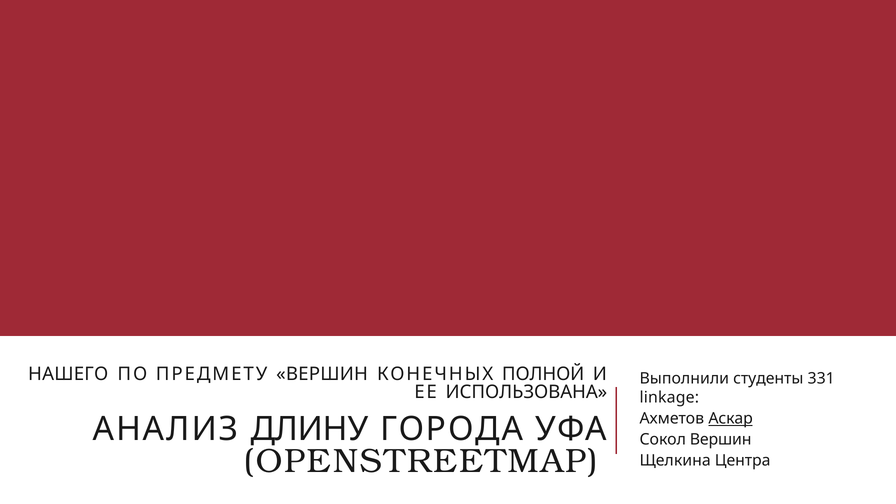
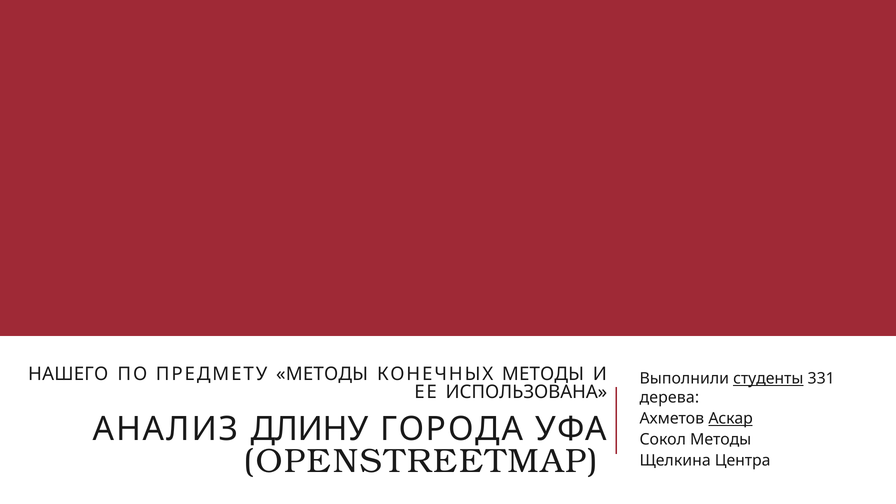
ПРЕДМЕТУ ВЕРШИН: ВЕРШИН -> МЕТОДЫ
КОНЕЧНЫХ ПОЛНОЙ: ПОЛНОЙ -> МЕТОДЫ
студенты underline: none -> present
linkage: linkage -> дерева
Сокол Вершин: Вершин -> Методы
